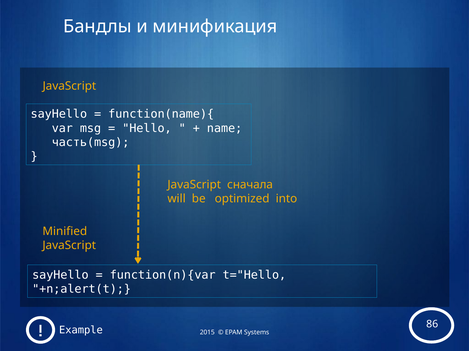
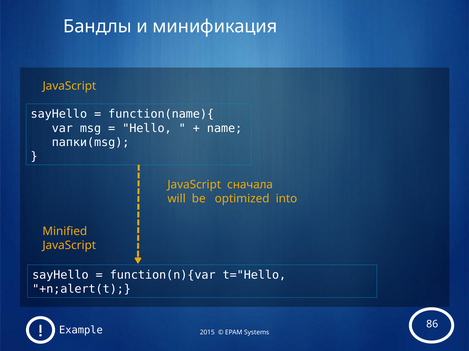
часть(msg: часть(msg -> папки(msg
